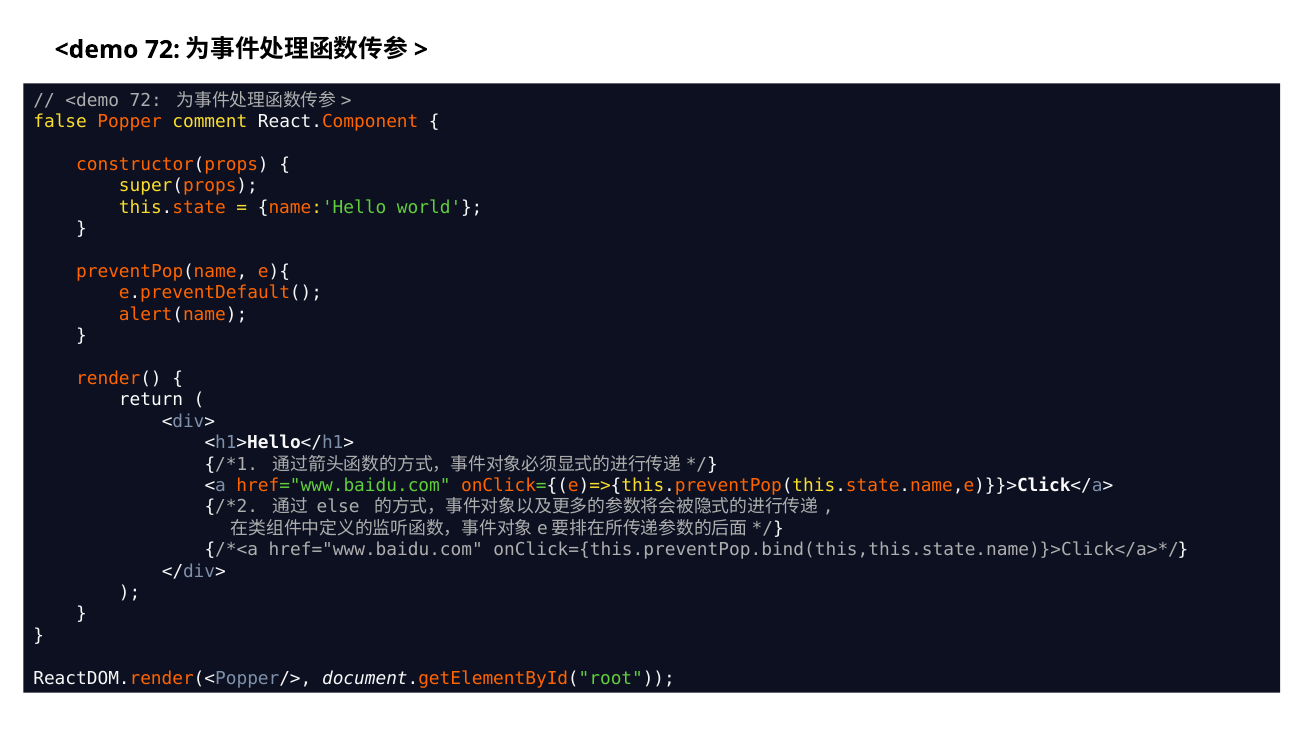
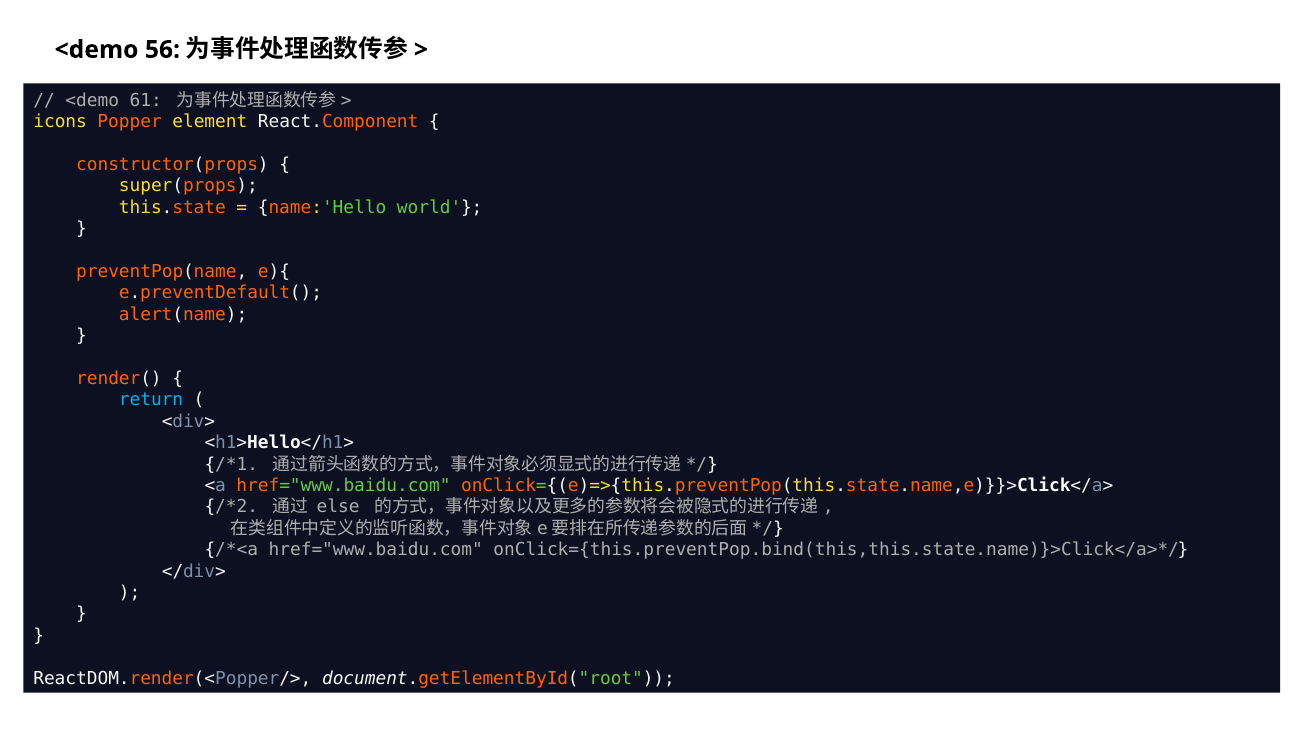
72 at (162, 50): 72 -> 56
72 at (146, 100): 72 -> 61
false: false -> icons
comment: comment -> element
return colour: white -> light blue
